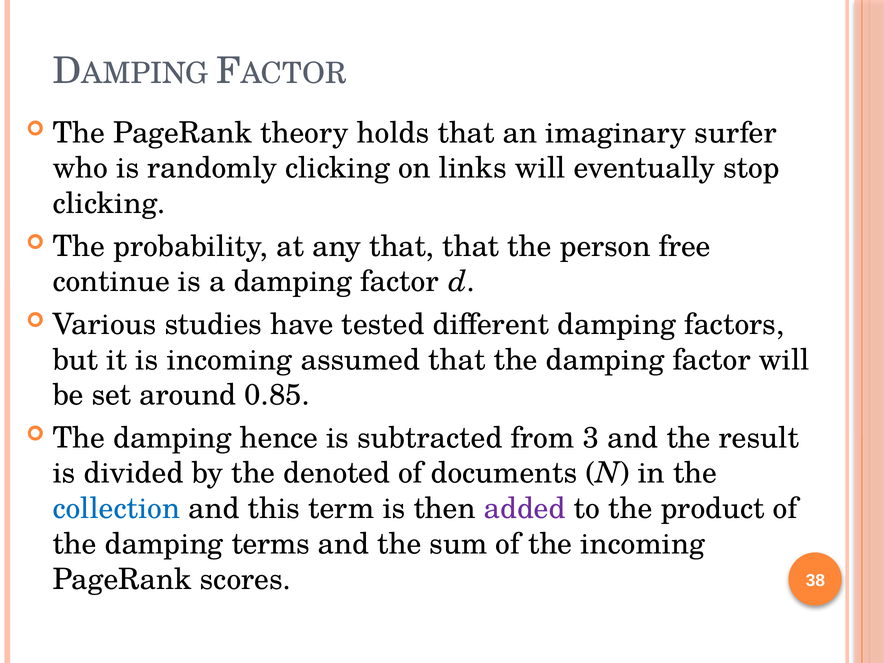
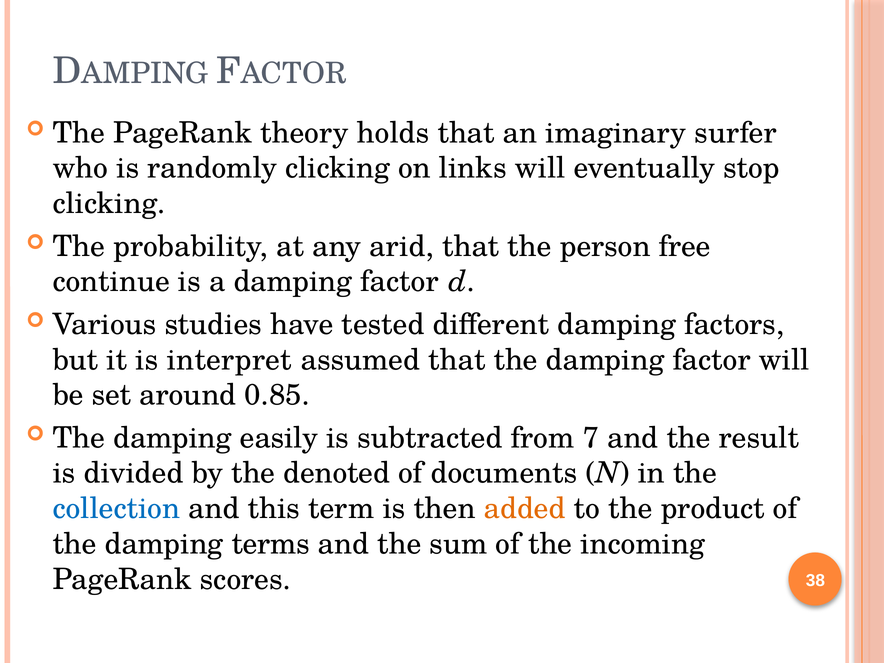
any that: that -> arid
is incoming: incoming -> interpret
hence: hence -> easily
3: 3 -> 7
added colour: purple -> orange
